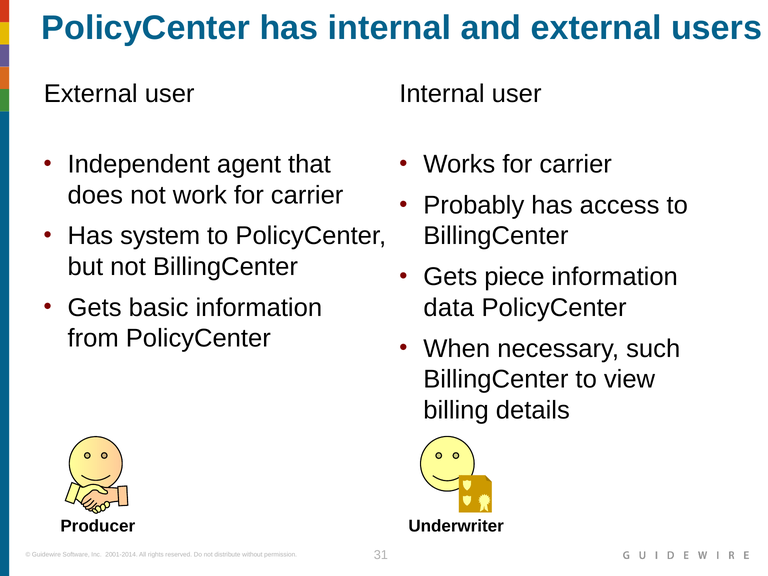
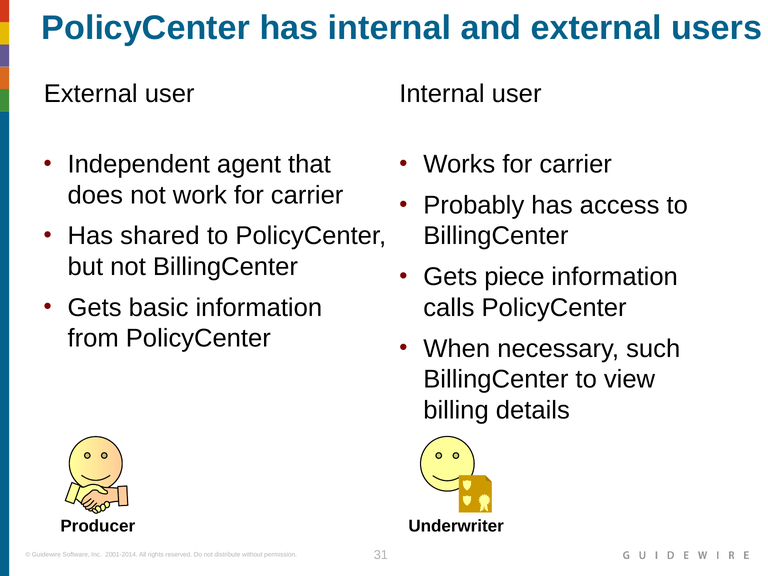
system: system -> shared
data: data -> calls
